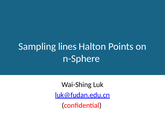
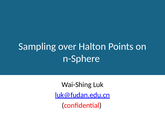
lines: lines -> over
